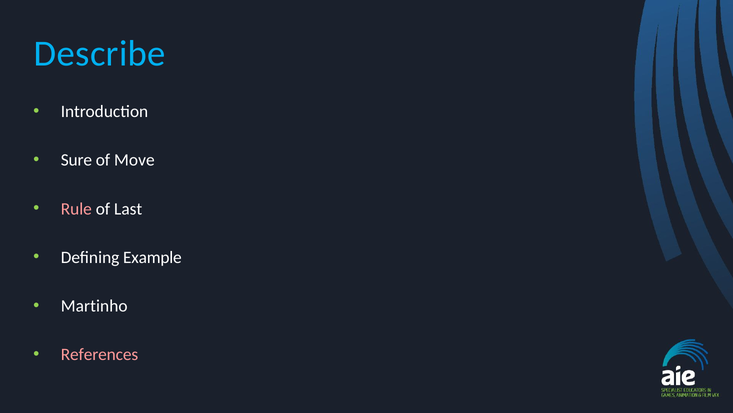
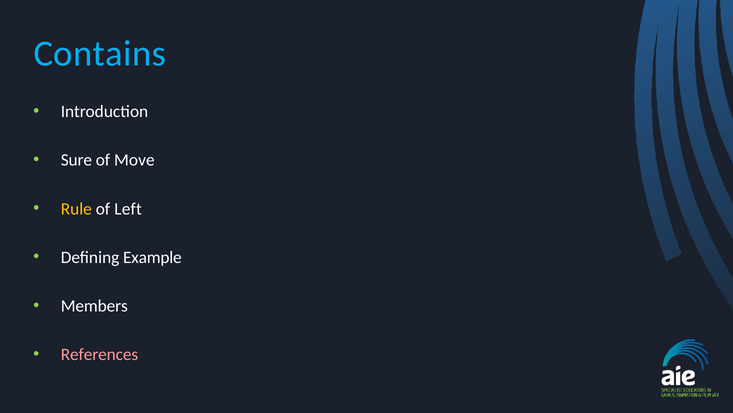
Describe: Describe -> Contains
Rule colour: pink -> yellow
Last: Last -> Left
Martinho: Martinho -> Members
